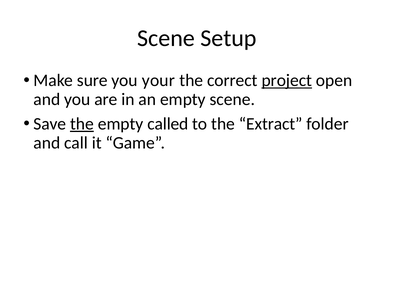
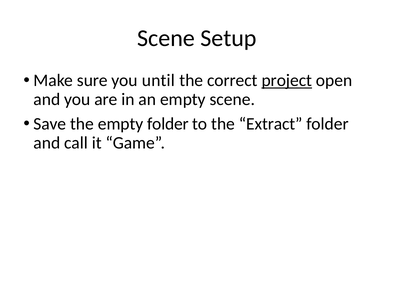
your: your -> until
the at (82, 124) underline: present -> none
empty called: called -> folder
